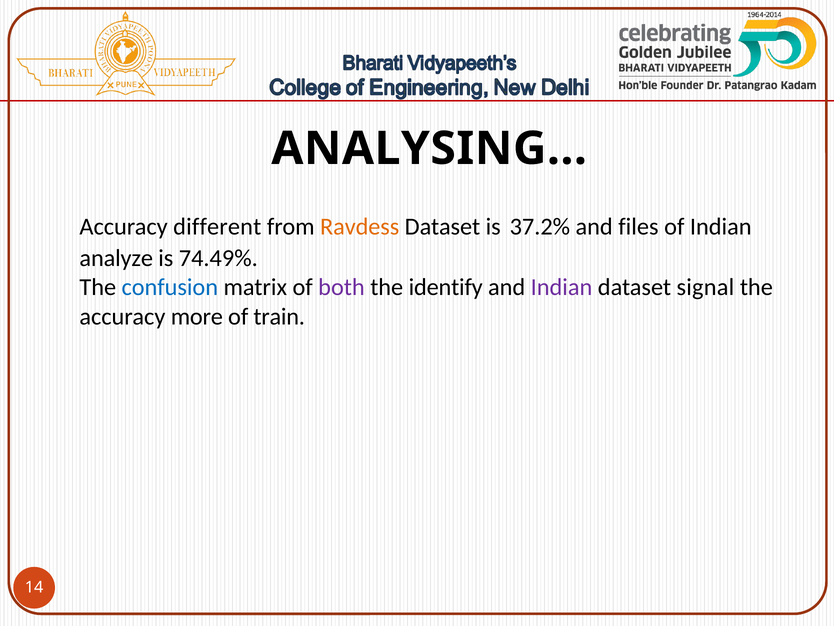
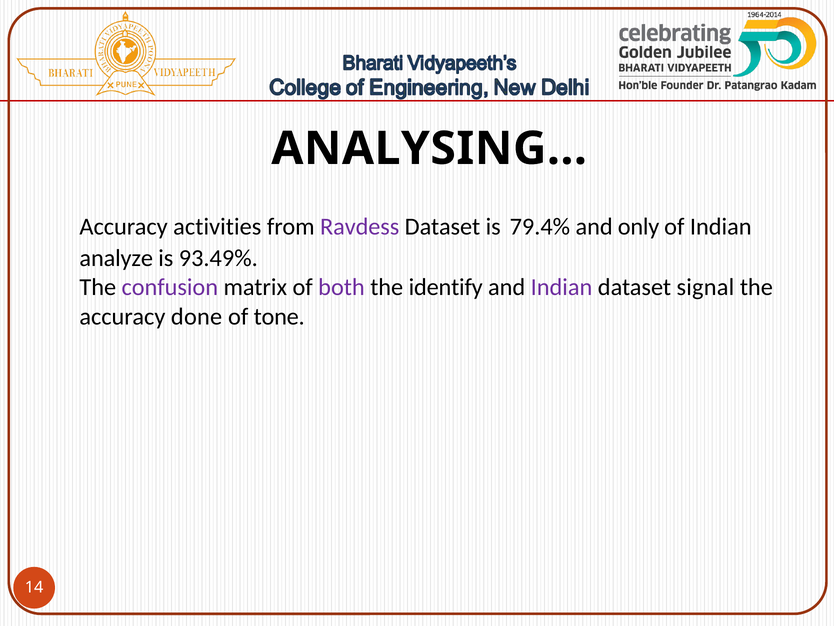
different: different -> activities
Ravdess colour: orange -> purple
37.2%: 37.2% -> 79.4%
files: files -> only
74.49%: 74.49% -> 93.49%
confusion colour: blue -> purple
more: more -> done
train: train -> tone
